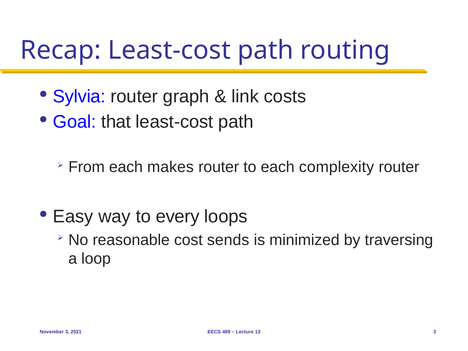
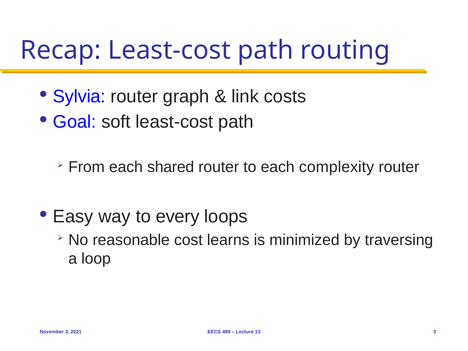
that: that -> soft
makes: makes -> shared
sends: sends -> learns
